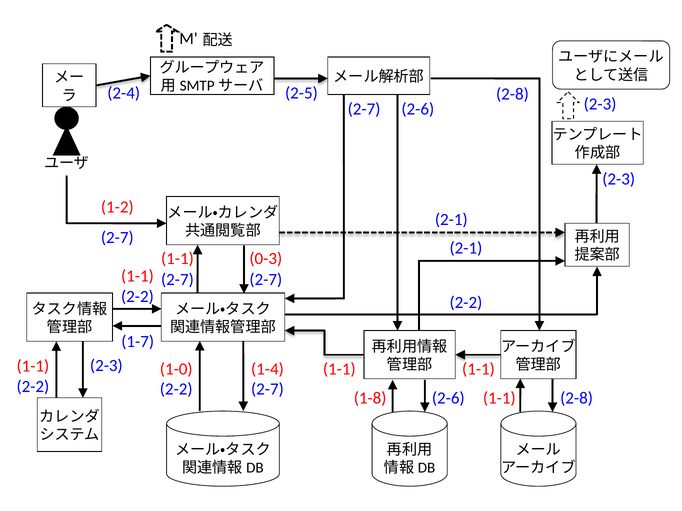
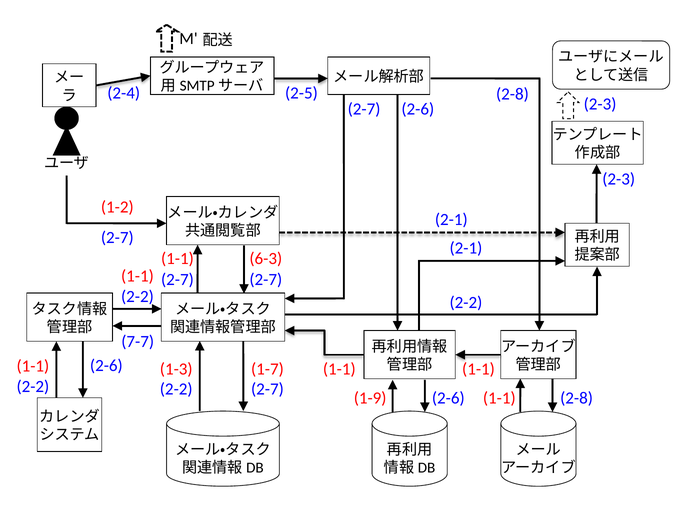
0-3: 0-3 -> 6-3
1-7: 1-7 -> 7-7
2-3 at (106, 366): 2-3 -> 2-6
1-0: 1-0 -> 1-3
1-4: 1-4 -> 1-7
1-8: 1-8 -> 1-9
